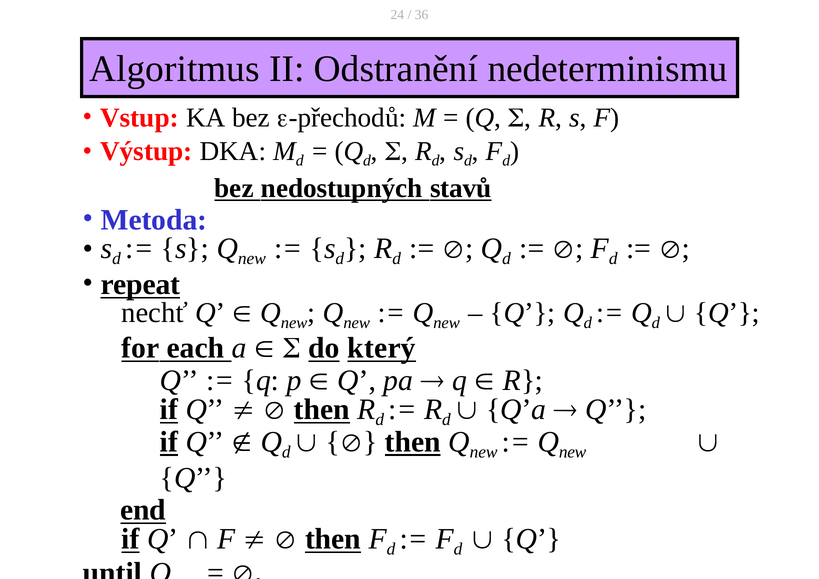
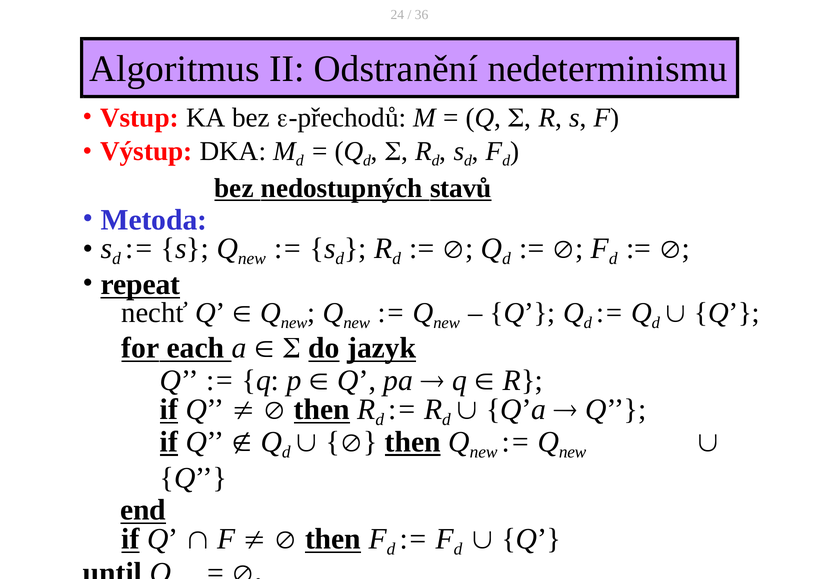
který: který -> jazyk
